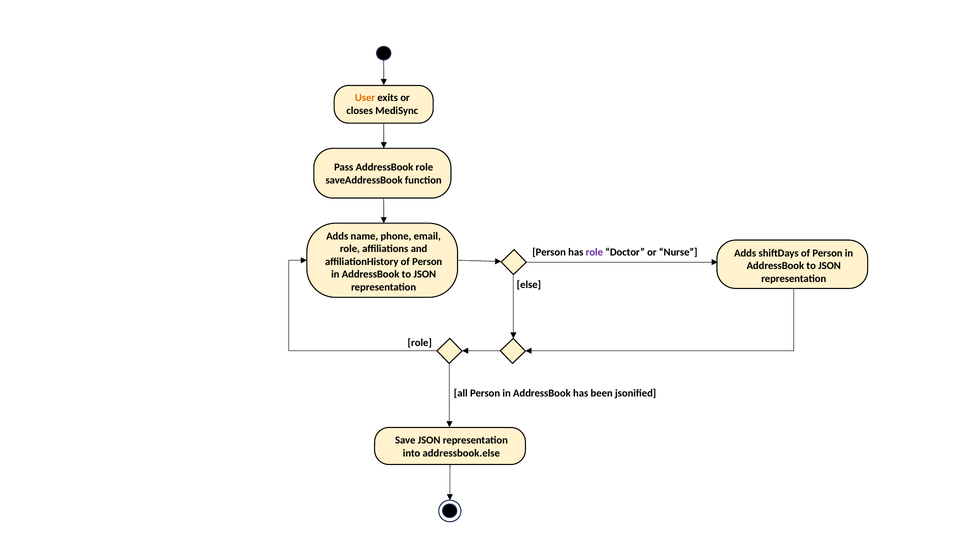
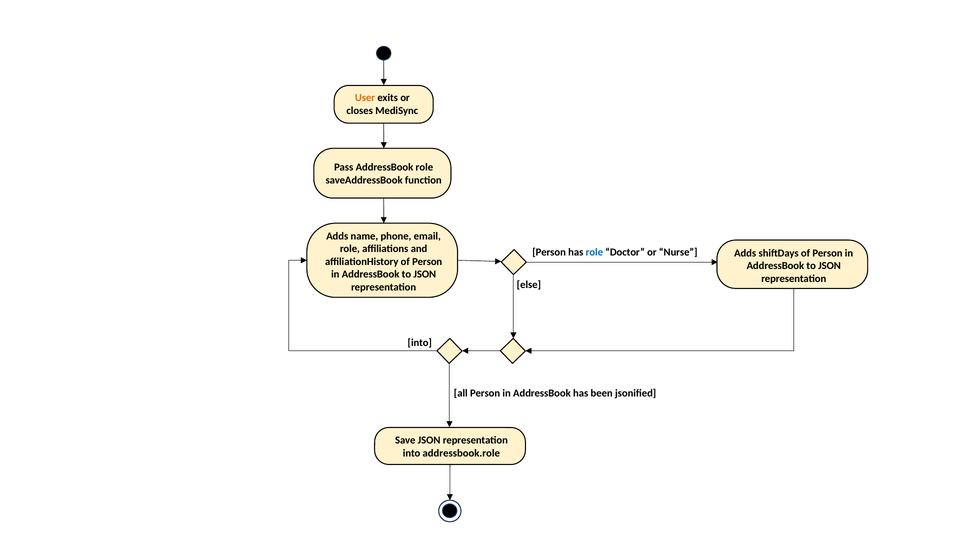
role at (594, 253) colour: purple -> blue
role at (420, 343): role -> into
addressbook.else: addressbook.else -> addressbook.role
